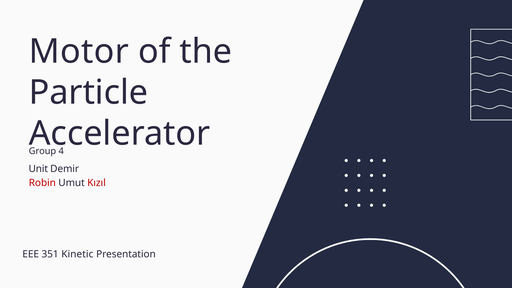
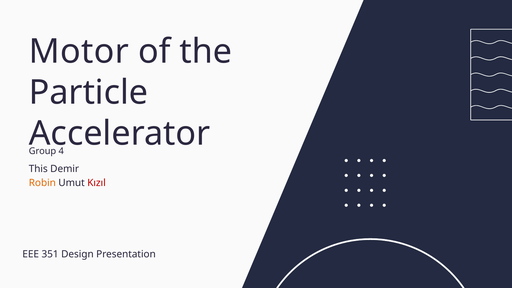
Unit: Unit -> This
Robin colour: red -> orange
Kinetic: Kinetic -> Design
